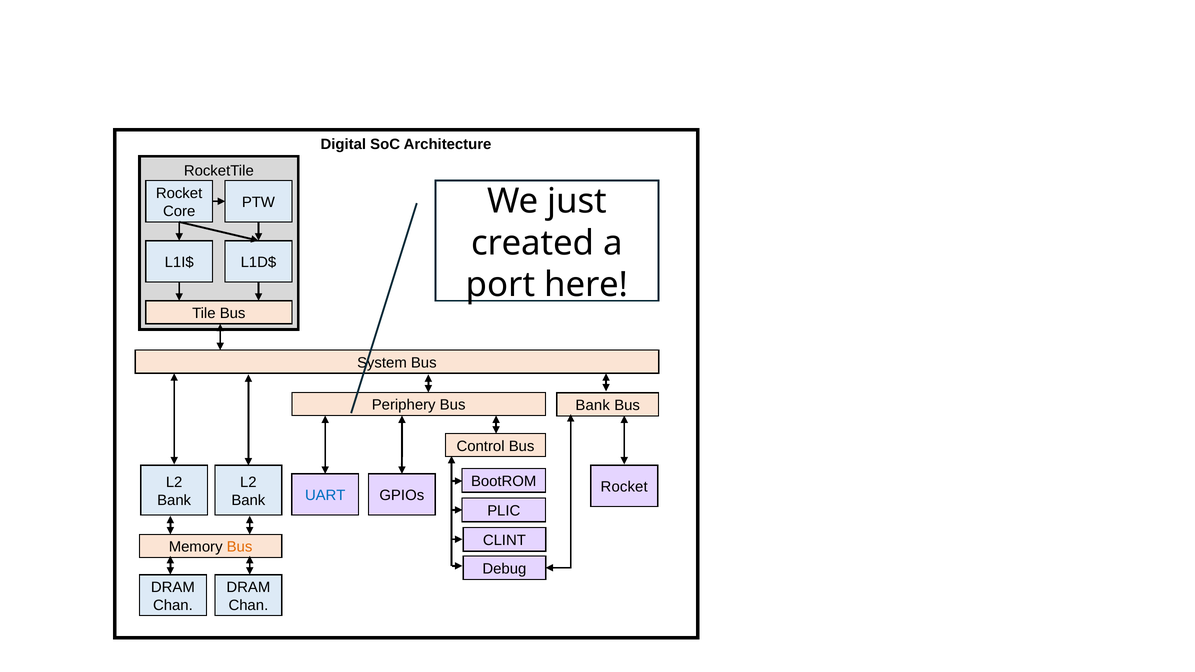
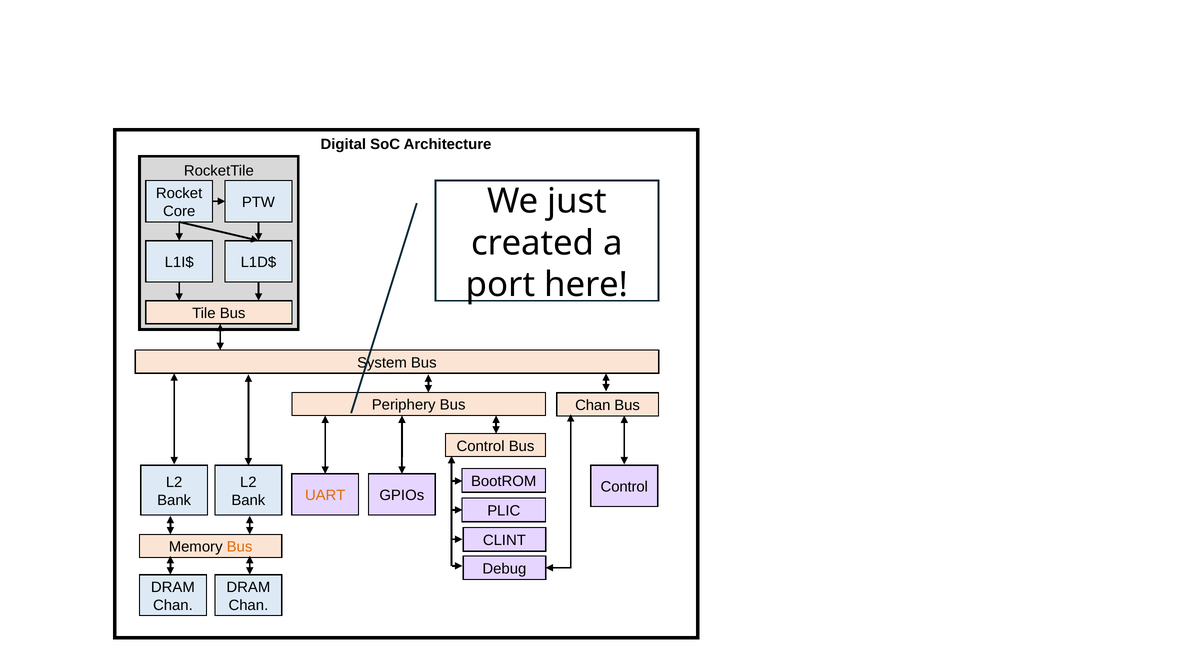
Bank at (593, 406): Bank -> Chan
Rocket at (624, 487): Rocket -> Control
UART colour: blue -> orange
